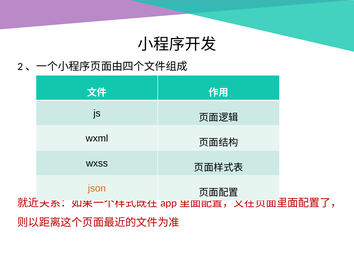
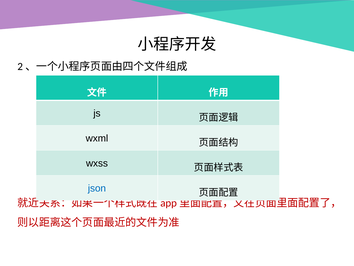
json colour: orange -> blue
